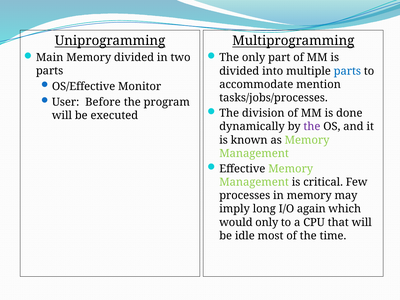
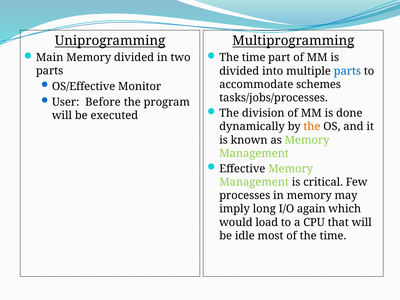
only at (254, 58): only -> time
mention: mention -> schemes
the at (312, 127) colour: purple -> orange
would only: only -> load
